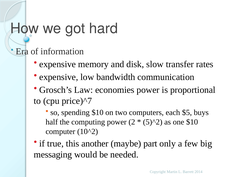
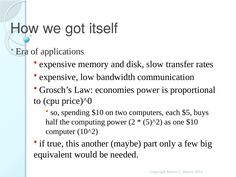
hard: hard -> itself
information: information -> applications
price)^7: price)^7 -> price)^0
messaging: messaging -> equivalent
